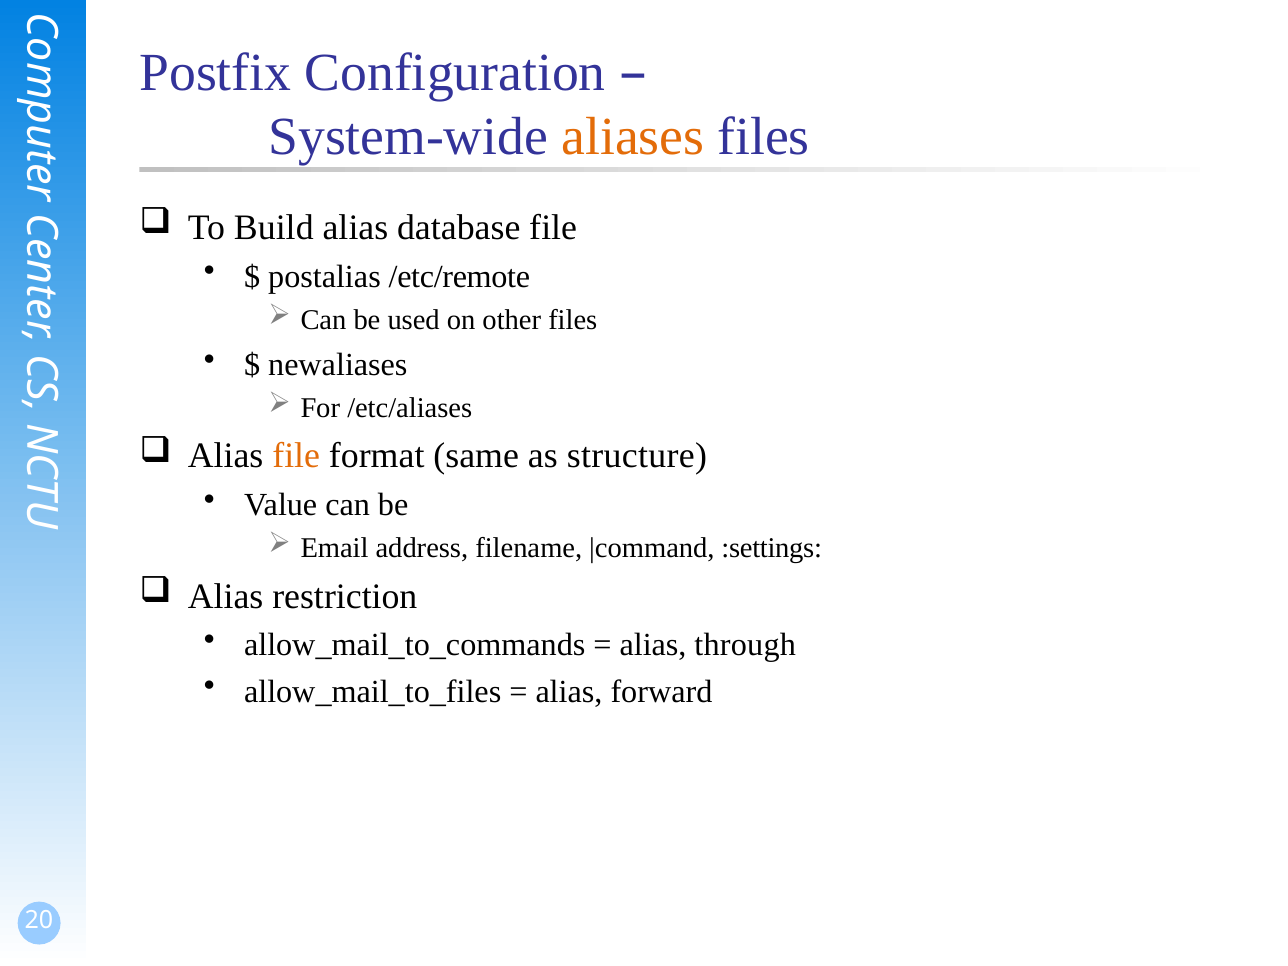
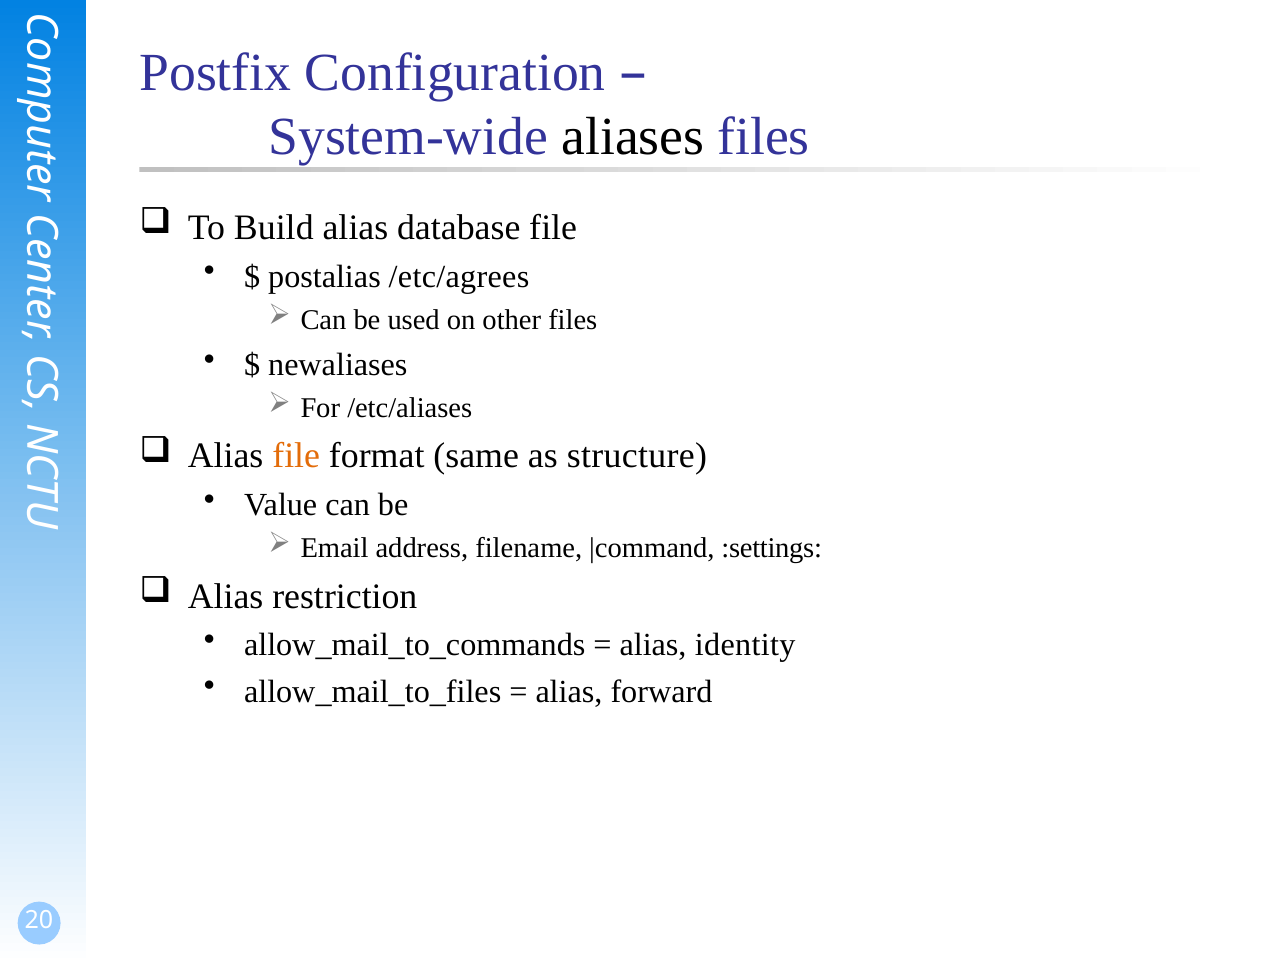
aliases colour: orange -> black
/etc/remote: /etc/remote -> /etc/agrees
through: through -> identity
